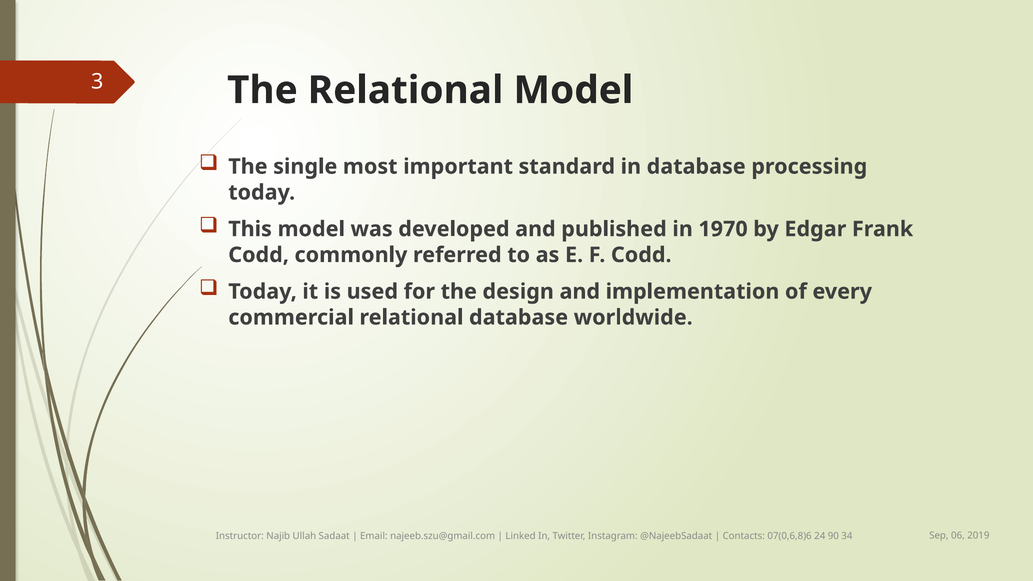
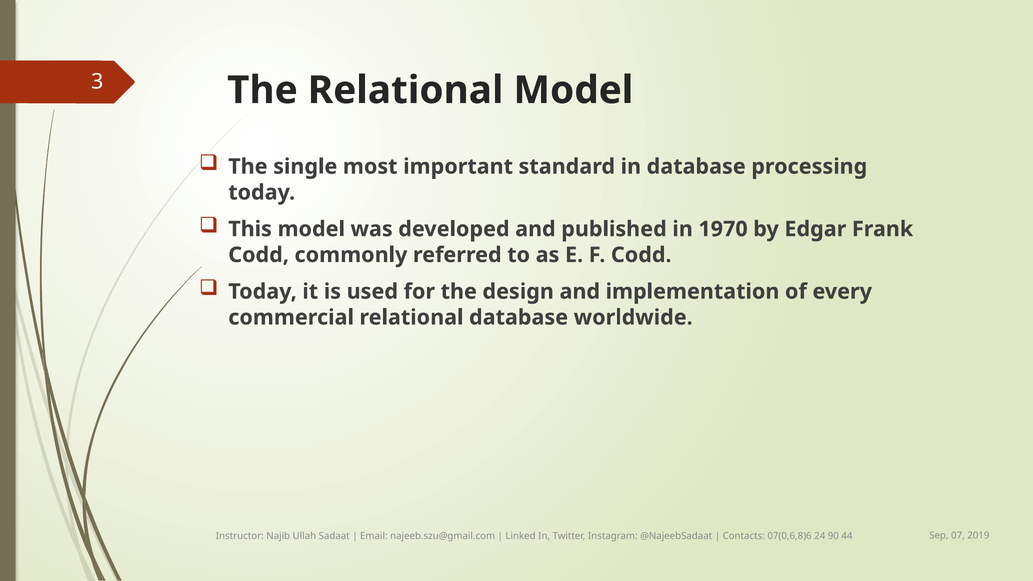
06: 06 -> 07
34: 34 -> 44
